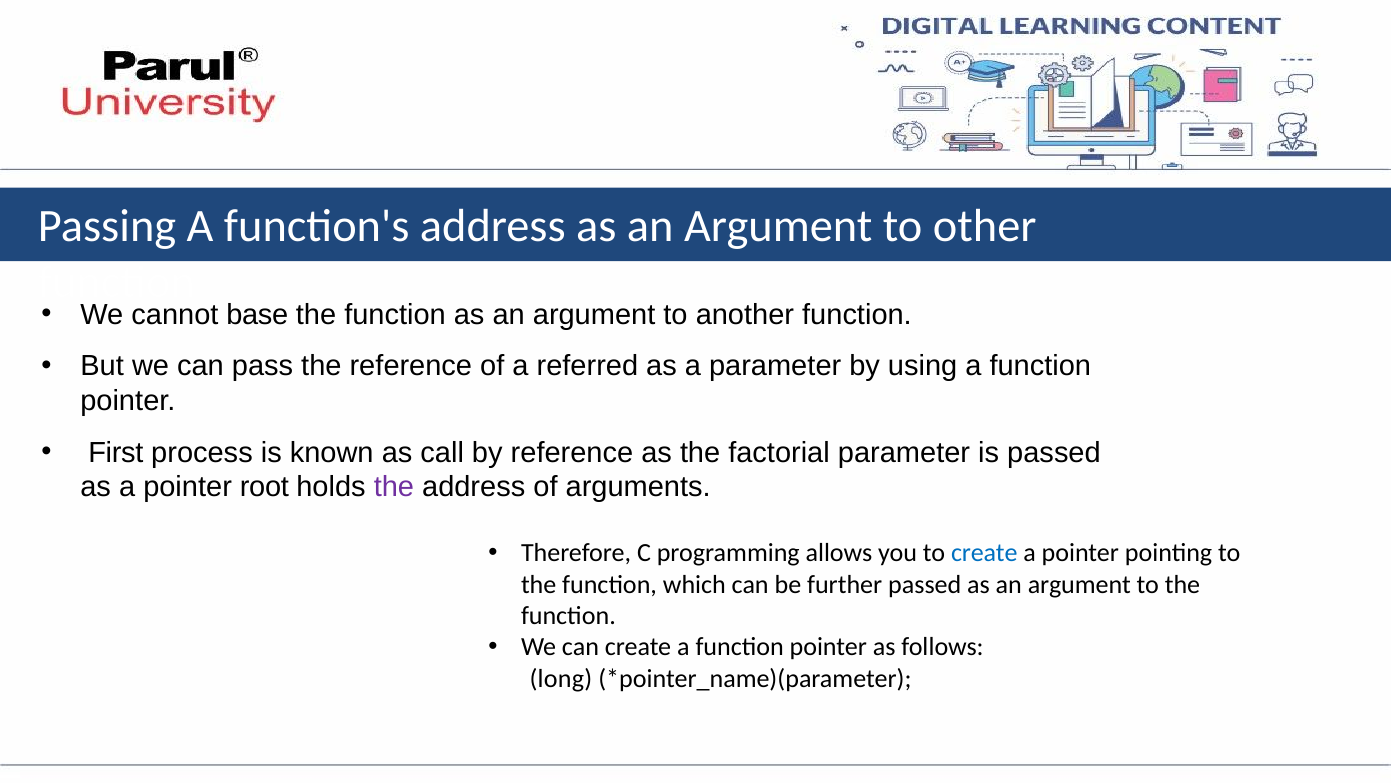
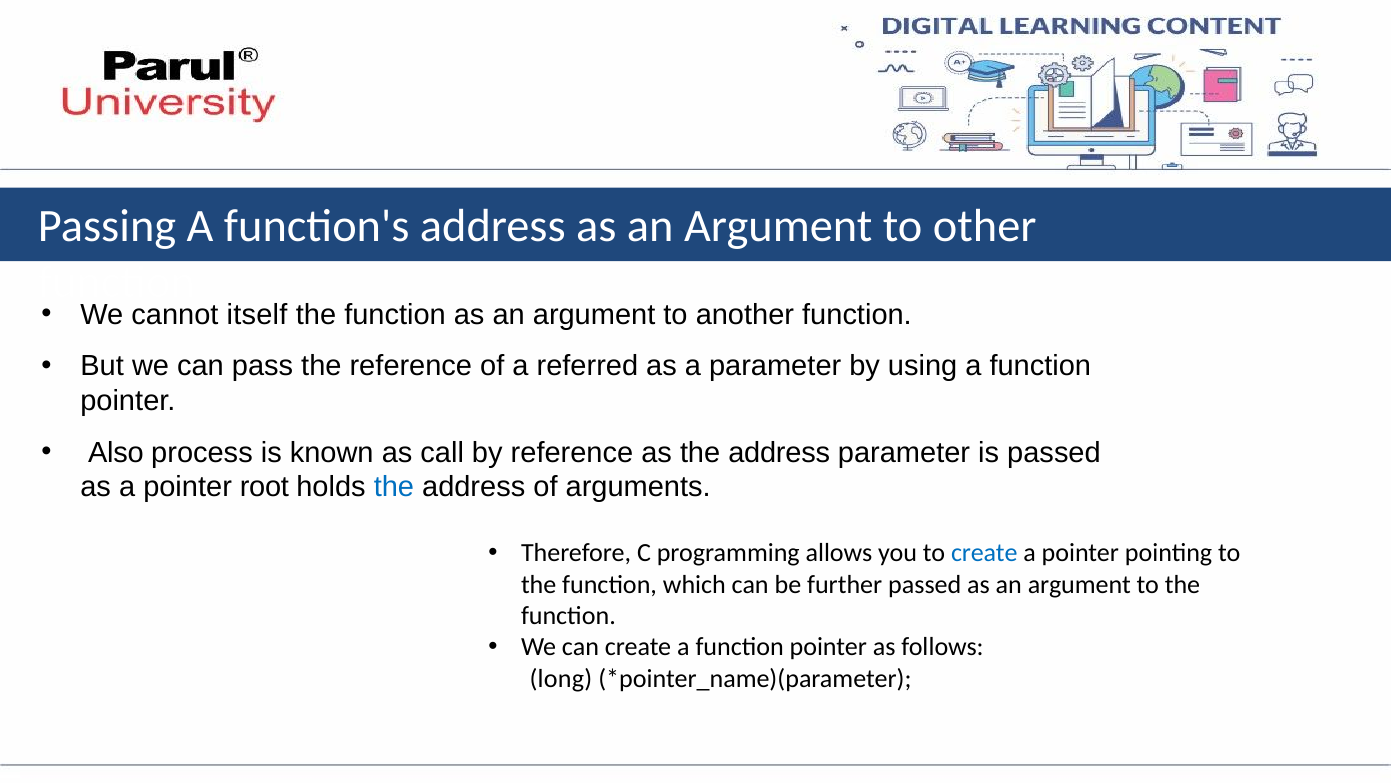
base: base -> itself
First: First -> Also
as the factorial: factorial -> address
the at (394, 487) colour: purple -> blue
